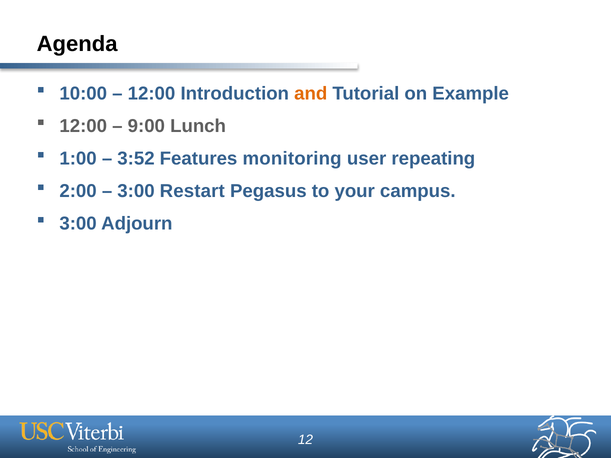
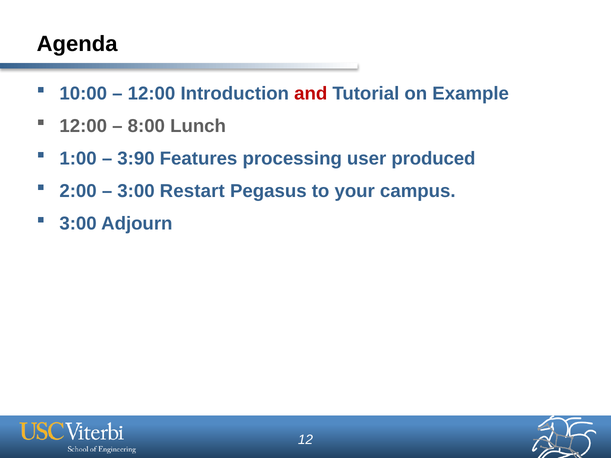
and colour: orange -> red
9:00: 9:00 -> 8:00
3:52: 3:52 -> 3:90
monitoring: monitoring -> processing
repeating: repeating -> produced
